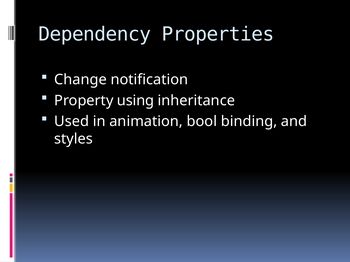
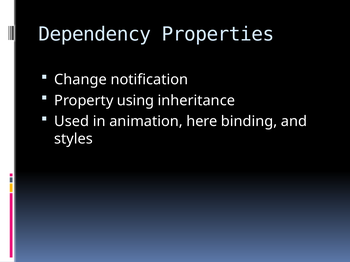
bool: bool -> here
